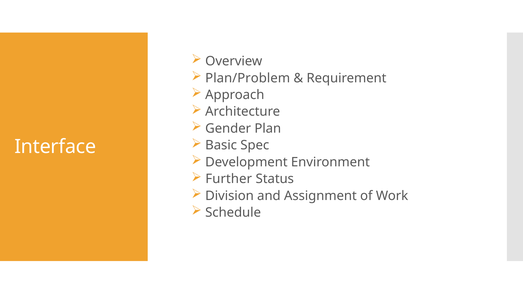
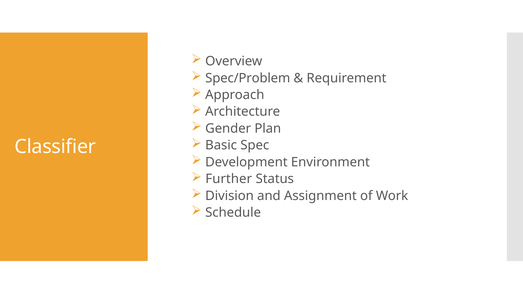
Plan/Problem: Plan/Problem -> Spec/Problem
Interface: Interface -> Classifier
